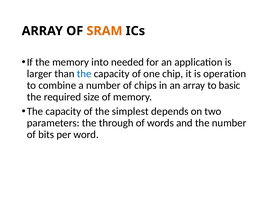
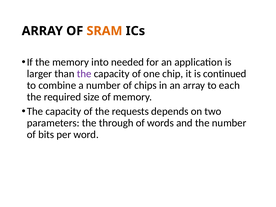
the at (84, 74) colour: blue -> purple
operation: operation -> continued
basic: basic -> each
simplest: simplest -> requests
